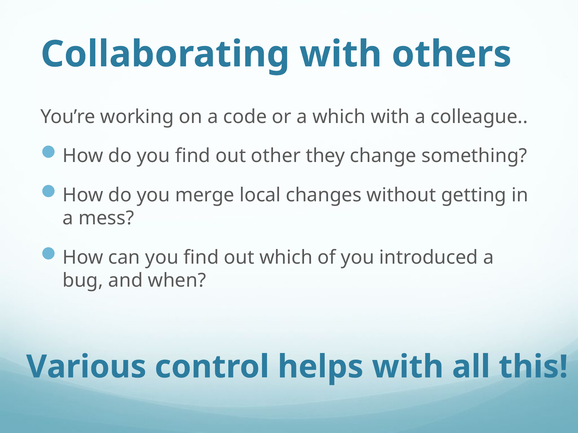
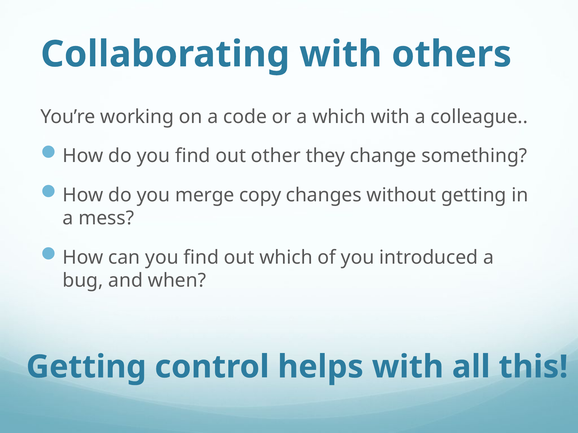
local: local -> copy
Various at (86, 367): Various -> Getting
